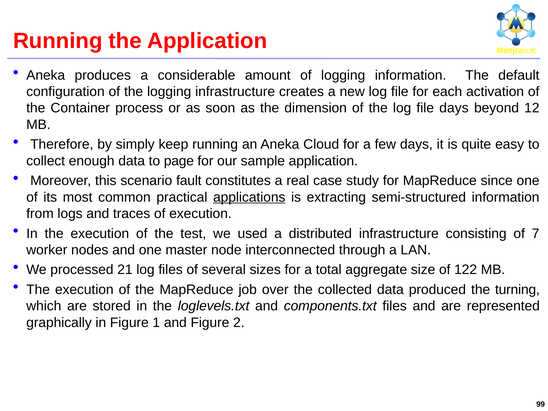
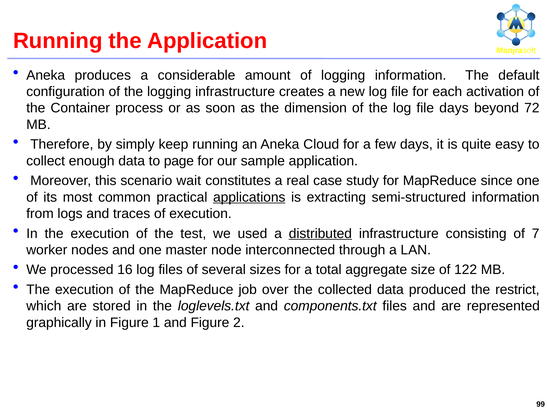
12: 12 -> 72
fault: fault -> wait
distributed underline: none -> present
21: 21 -> 16
turning: turning -> restrict
